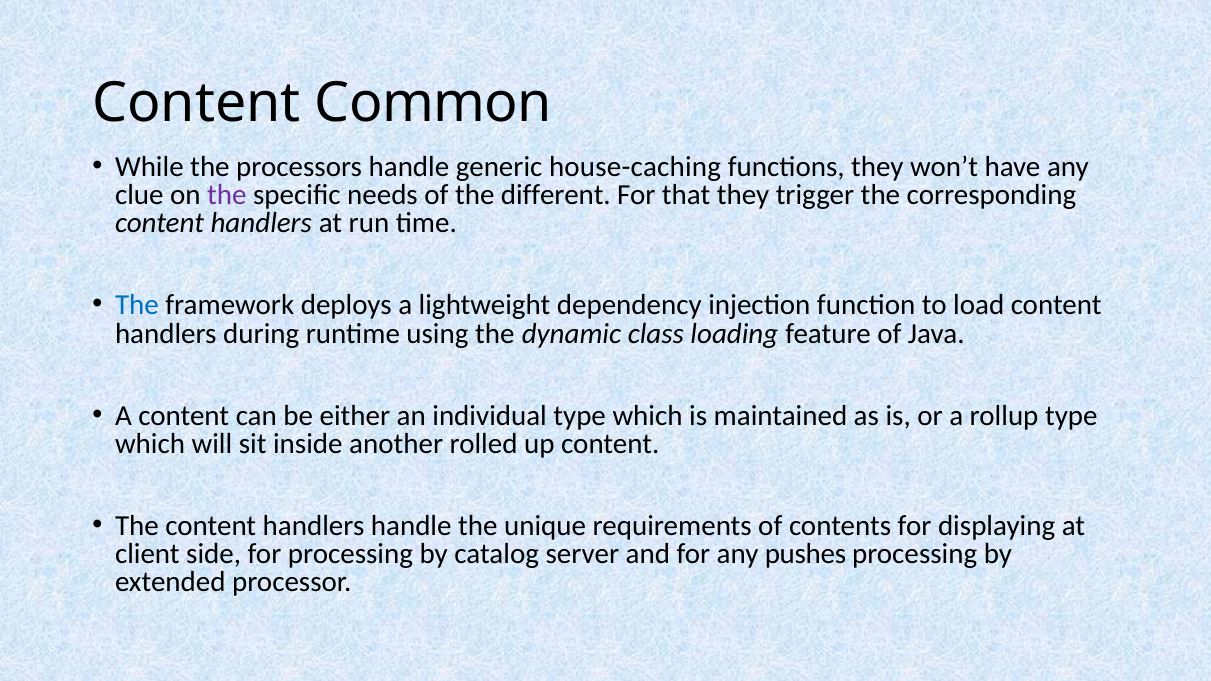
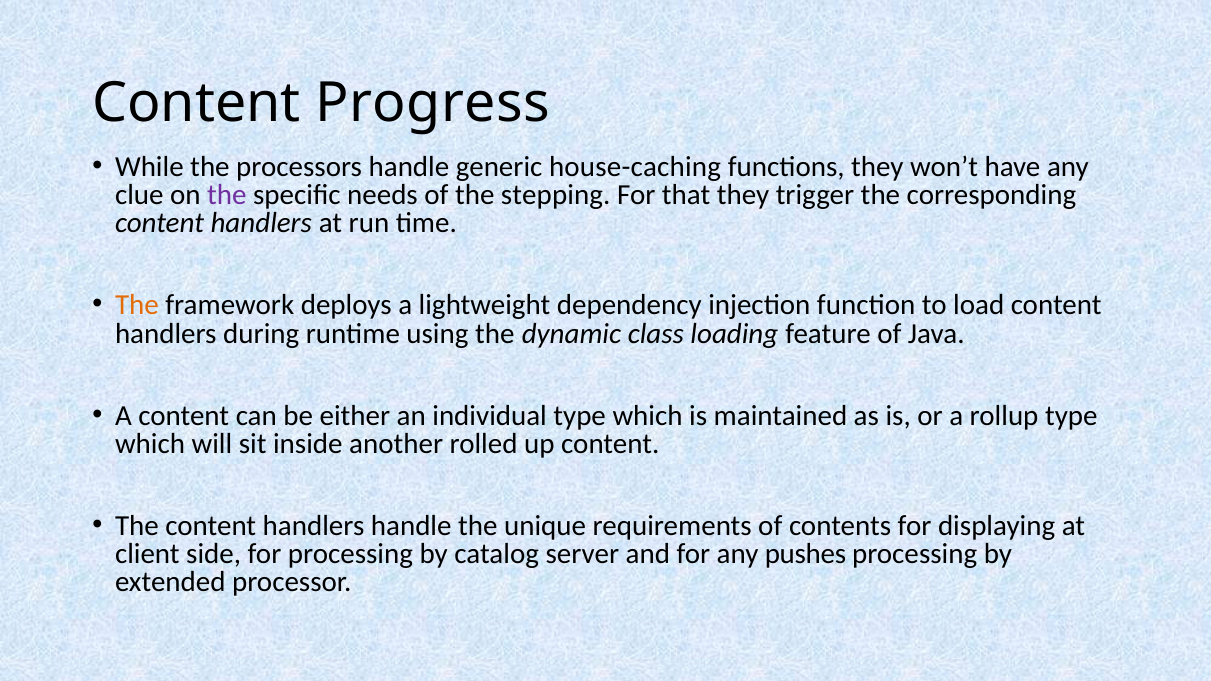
Common: Common -> Progress
different: different -> stepping
The at (137, 305) colour: blue -> orange
